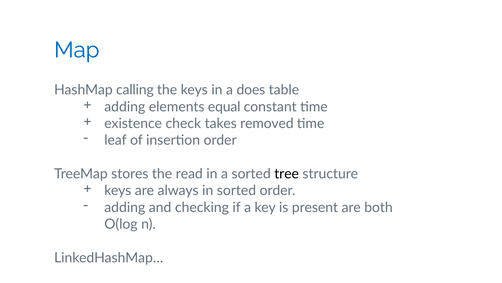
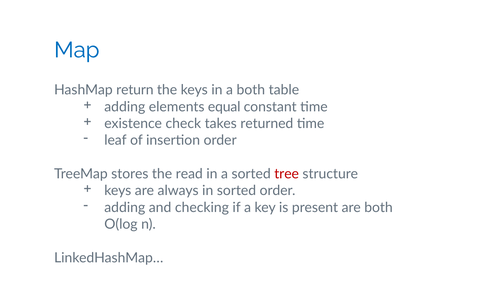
calling: calling -> return
a does: does -> both
removed: removed -> returned
tree colour: black -> red
